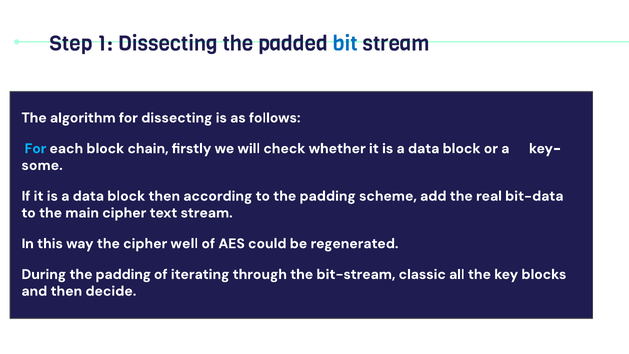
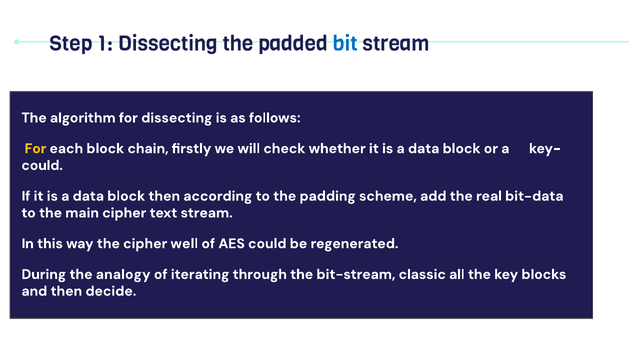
For at (35, 148) colour: light blue -> yellow
some at (42, 165): some -> could
During the padding: padding -> analogy
